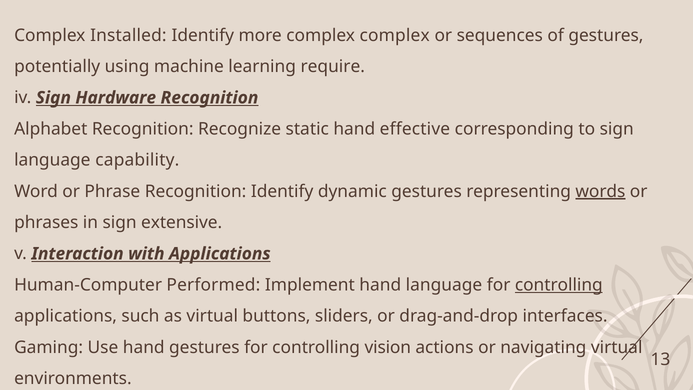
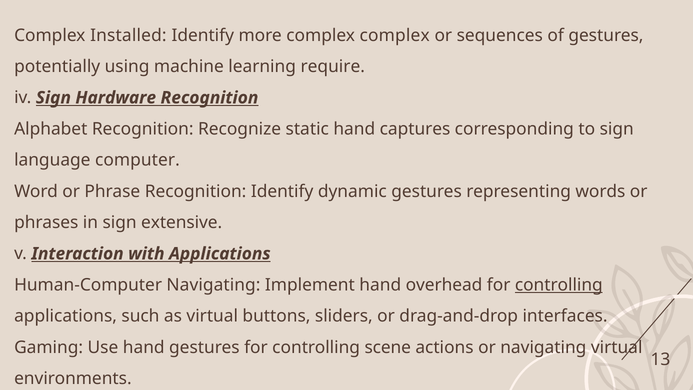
effective: effective -> captures
capability: capability -> computer
words underline: present -> none
Human-Computer Performed: Performed -> Navigating
hand language: language -> overhead
vision: vision -> scene
